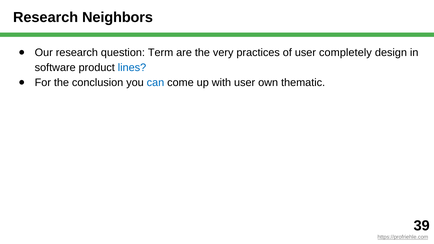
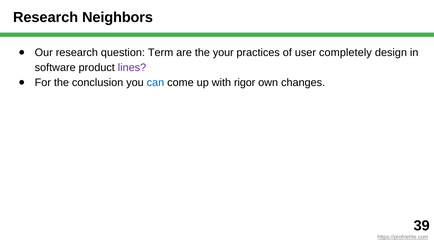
very: very -> your
lines colour: blue -> purple
with user: user -> rigor
thematic: thematic -> changes
